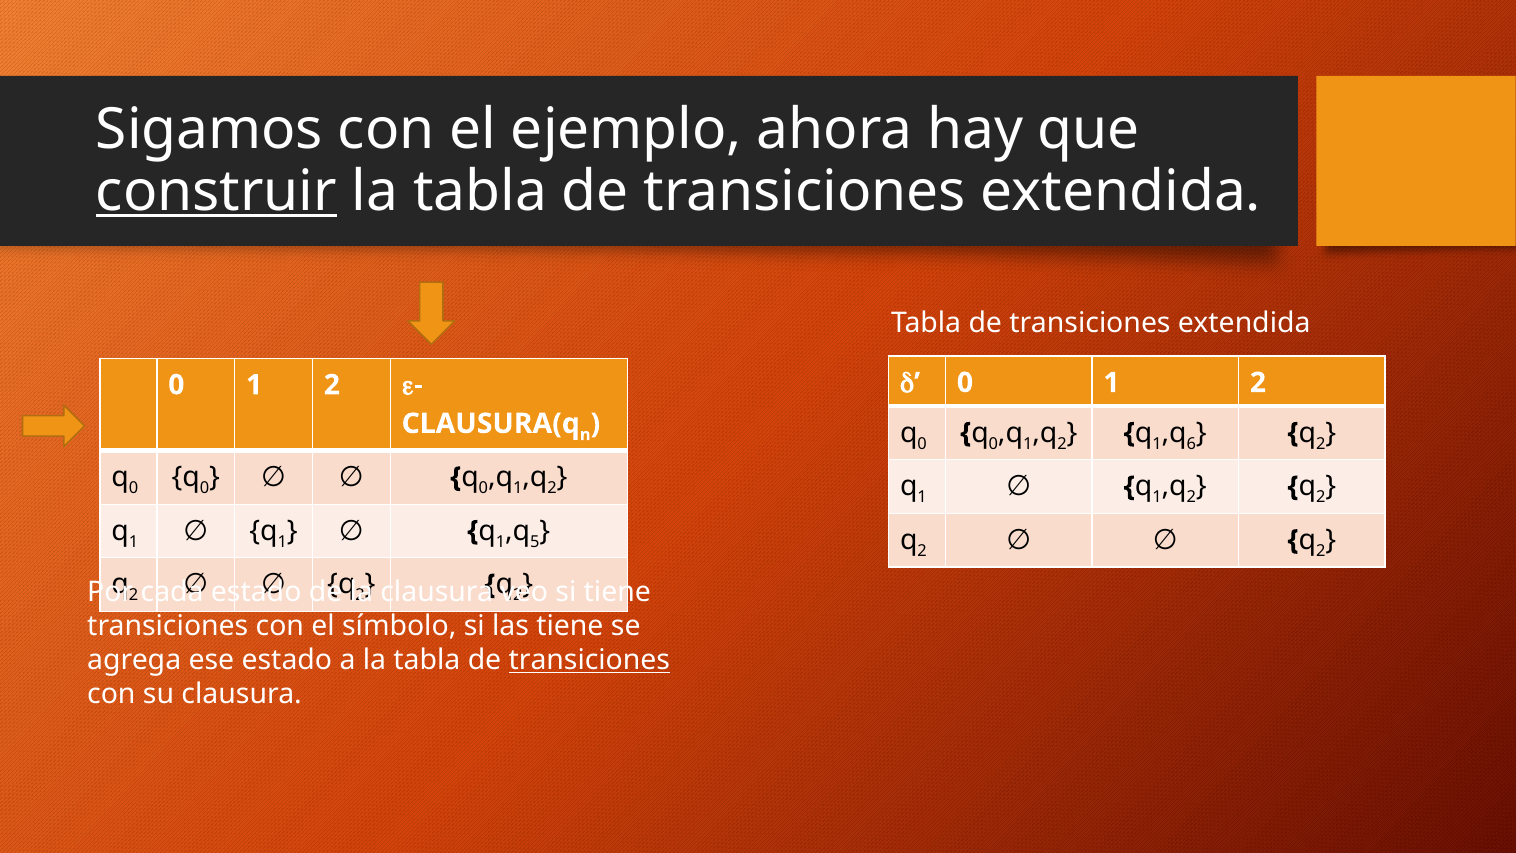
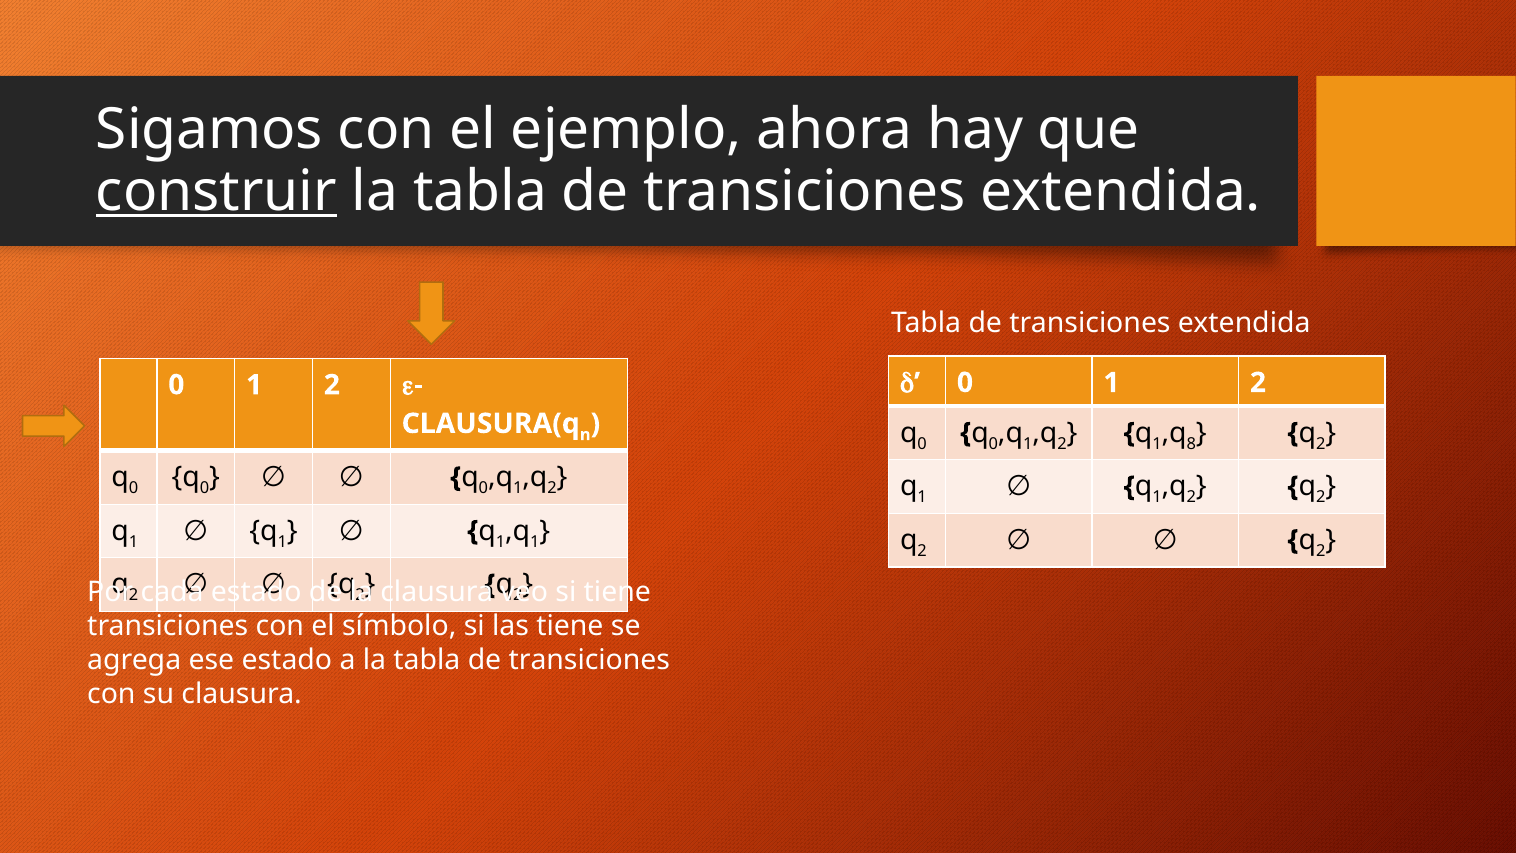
6: 6 -> 8
5 at (535, 542): 5 -> 1
transiciones at (589, 660) underline: present -> none
